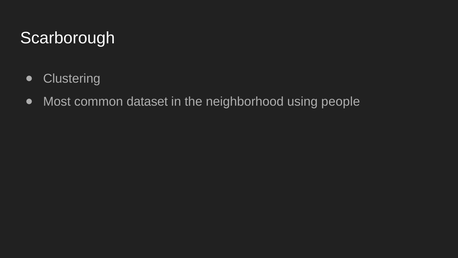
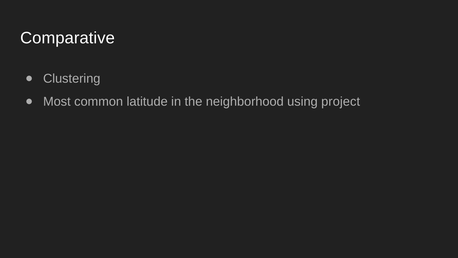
Scarborough: Scarborough -> Comparative
dataset: dataset -> latitude
people: people -> project
